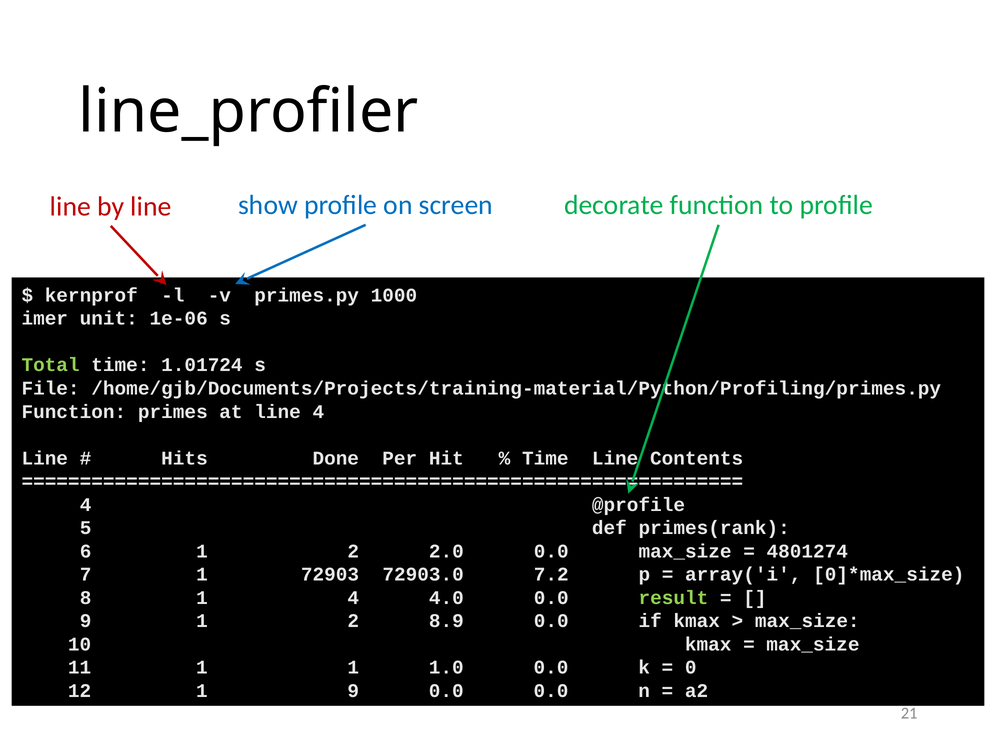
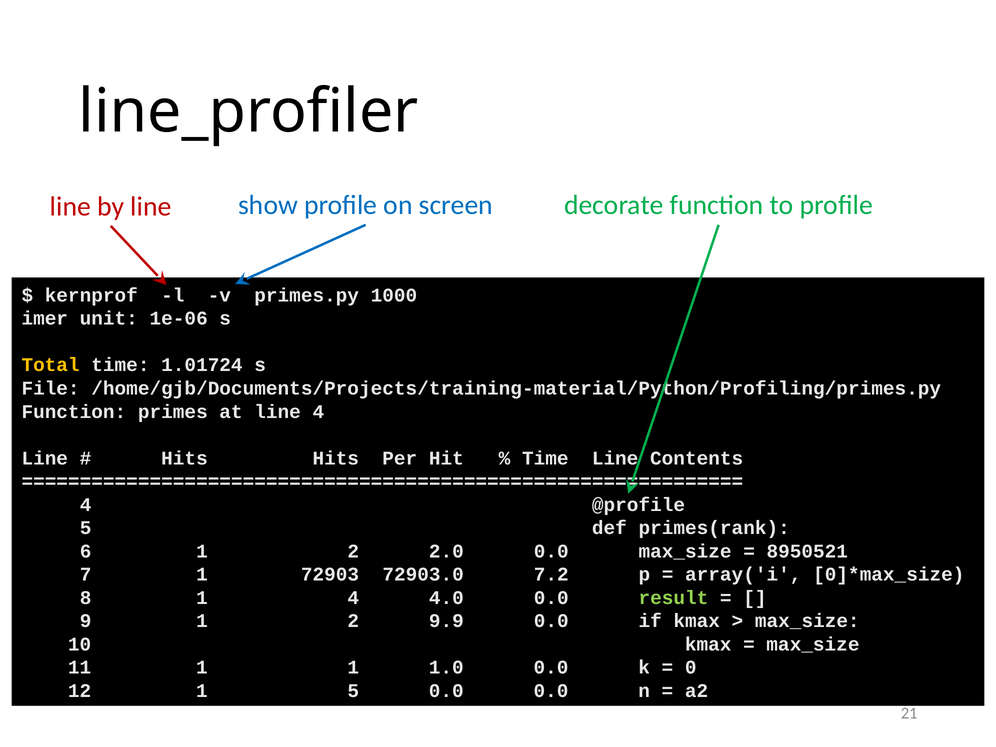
Total colour: light green -> yellow
Hits Done: Done -> Hits
4801274: 4801274 -> 8950521
8.9: 8.9 -> 9.9
1 9: 9 -> 5
